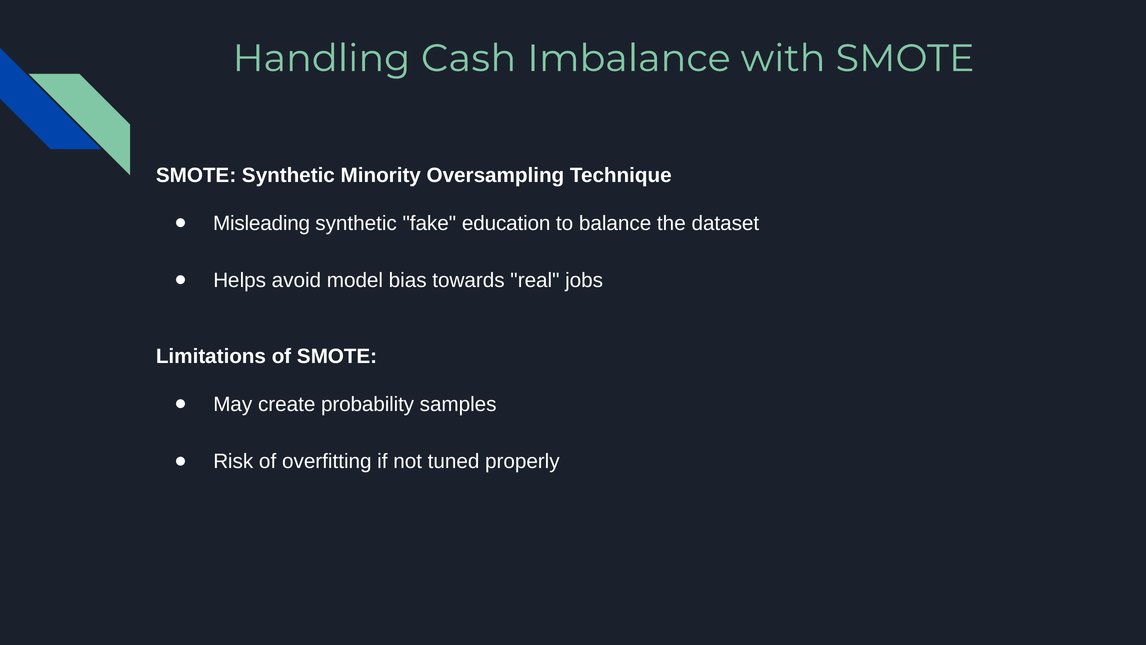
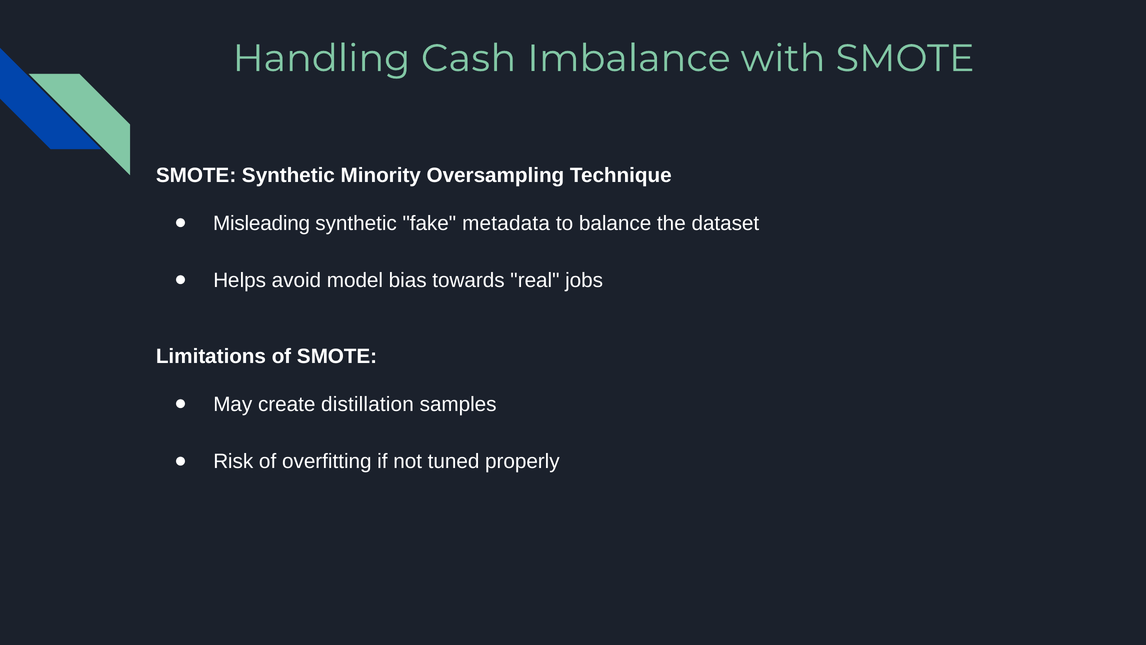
education: education -> metadata
probability: probability -> distillation
